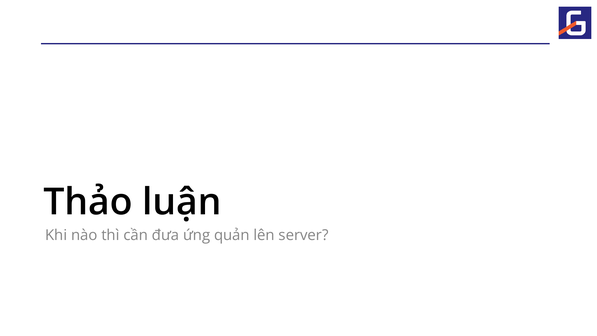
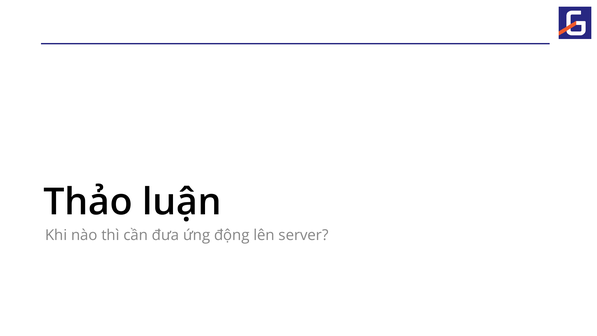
quản: quản -> động
